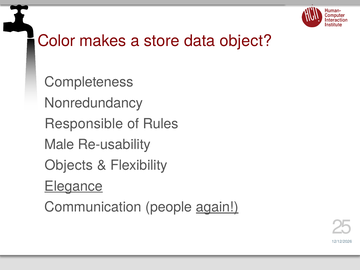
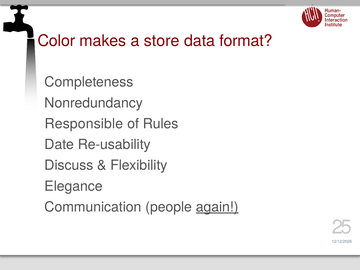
object: object -> format
Male: Male -> Date
Objects: Objects -> Discuss
Elegance underline: present -> none
